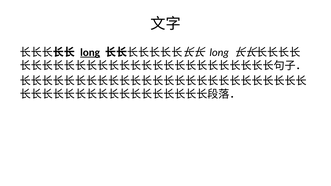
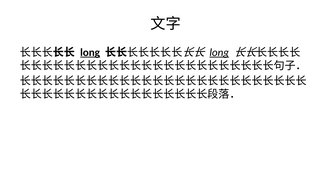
long at (219, 52) underline: none -> present
